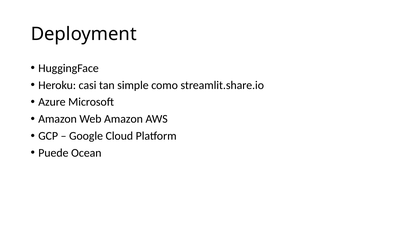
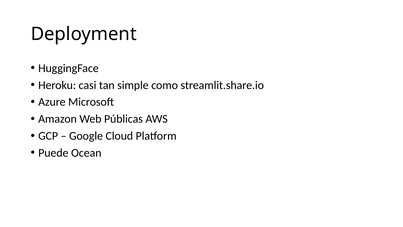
Web Amazon: Amazon -> Públicas
